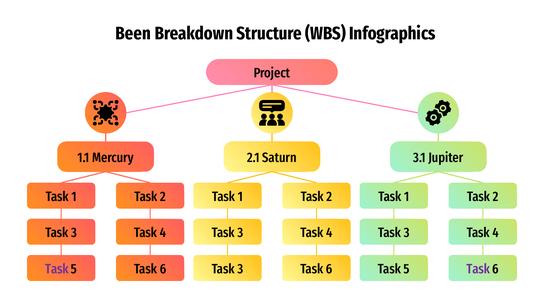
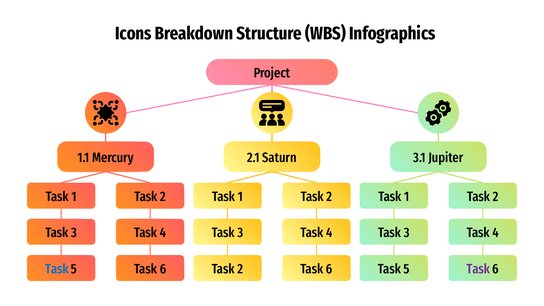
Been: Been -> Icons
Task at (57, 269) colour: purple -> blue
6 Task 3: 3 -> 2
